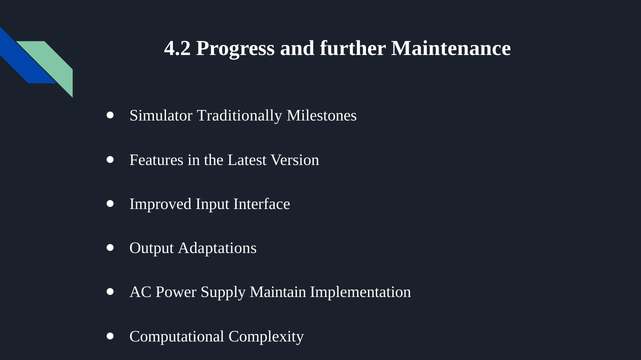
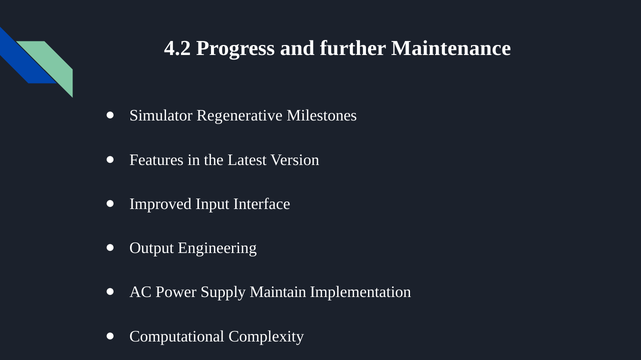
Traditionally: Traditionally -> Regenerative
Adaptations: Adaptations -> Engineering
